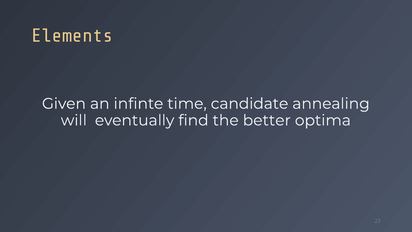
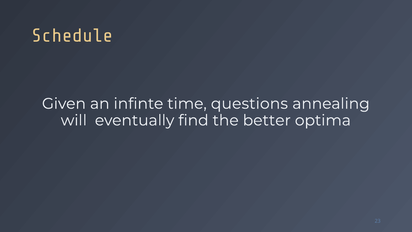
Elements: Elements -> Schedule
candidate: candidate -> questions
